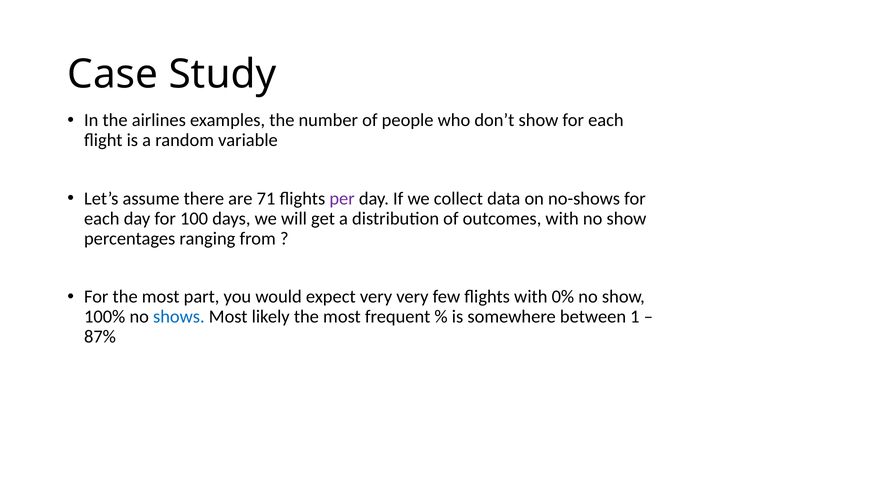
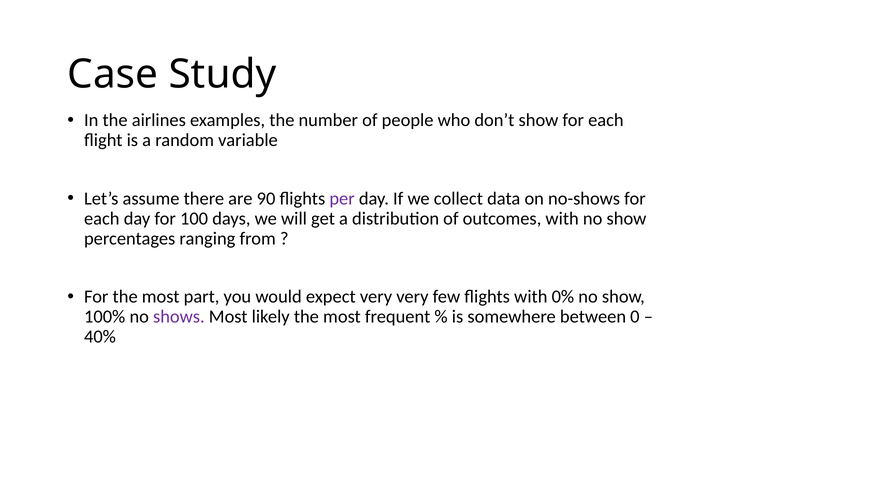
71: 71 -> 90
shows colour: blue -> purple
1: 1 -> 0
87%: 87% -> 40%
